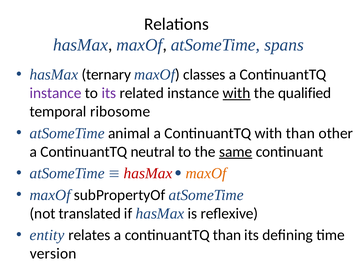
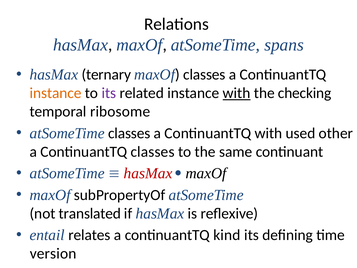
instance at (56, 93) colour: purple -> orange
qualified: qualified -> checking
atSomeTime animal: animal -> classes
with than: than -> used
ContinuantTQ neutral: neutral -> classes
same underline: present -> none
maxOf at (206, 173) colour: orange -> black
entity: entity -> entail
continuantTQ than: than -> kind
